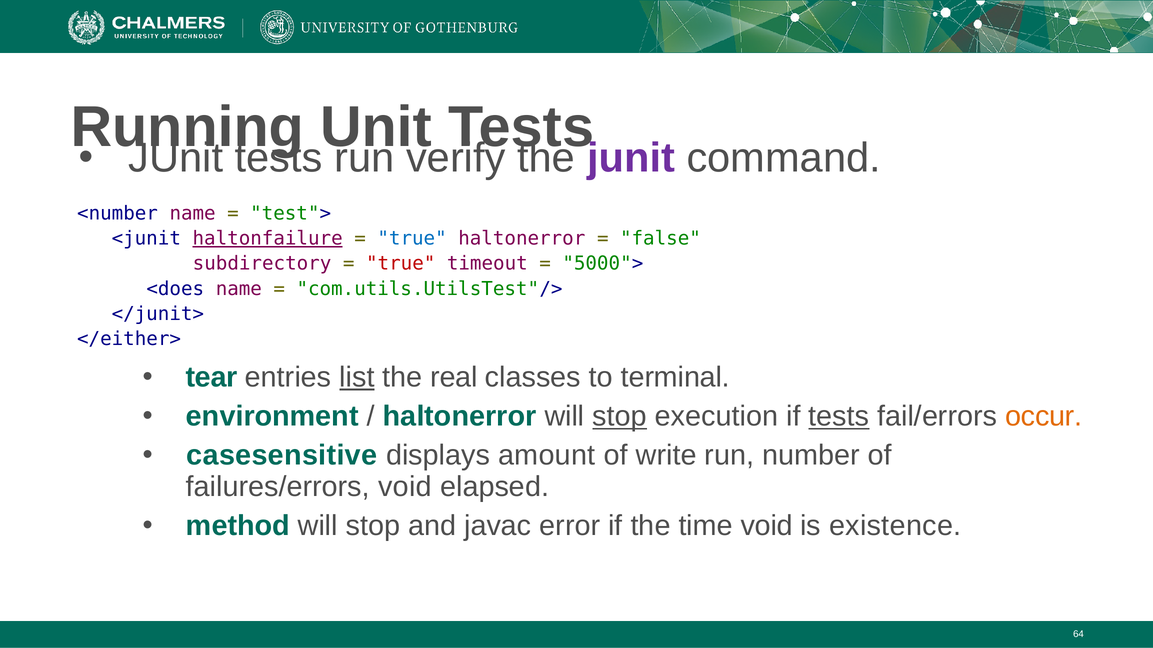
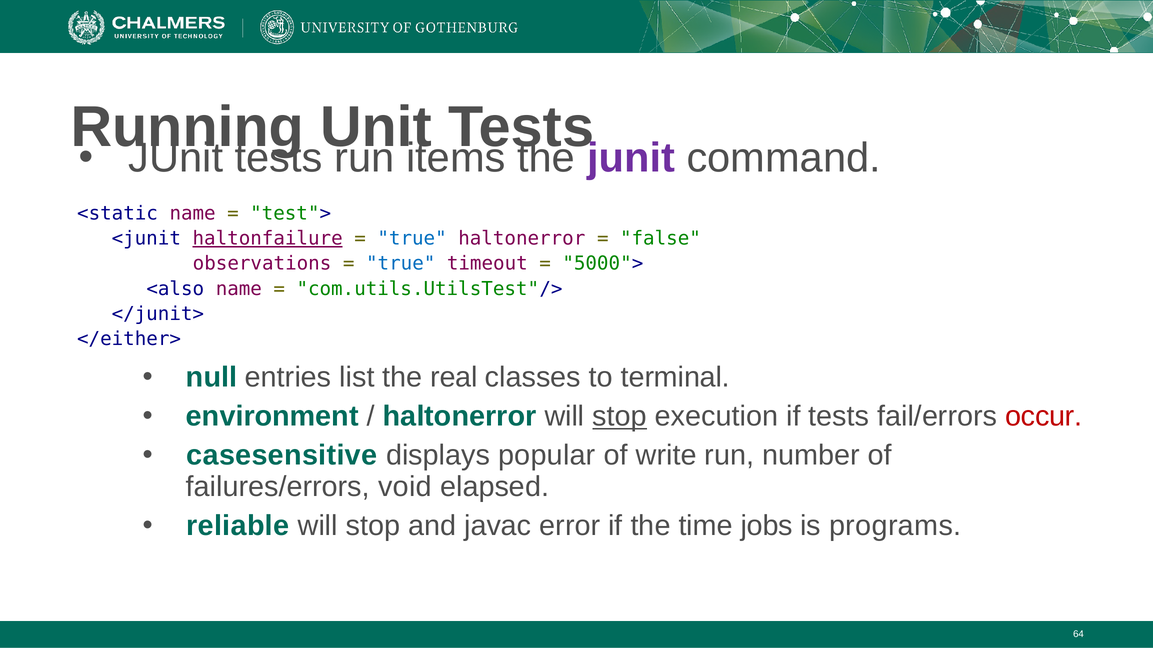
verify: verify -> items
<number: <number -> <static
subdirectory: subdirectory -> observations
true at (401, 264) colour: red -> blue
<does: <does -> <also
tear: tear -> null
list underline: present -> none
tests at (839, 417) underline: present -> none
occur colour: orange -> red
amount: amount -> popular
method: method -> reliable
time void: void -> jobs
existence: existence -> programs
